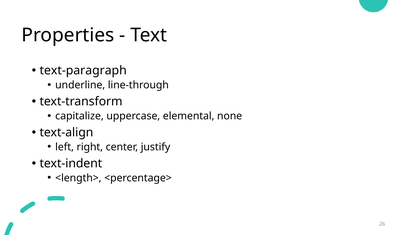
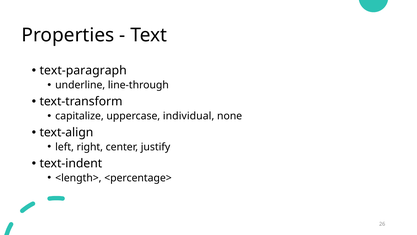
elemental: elemental -> individual
